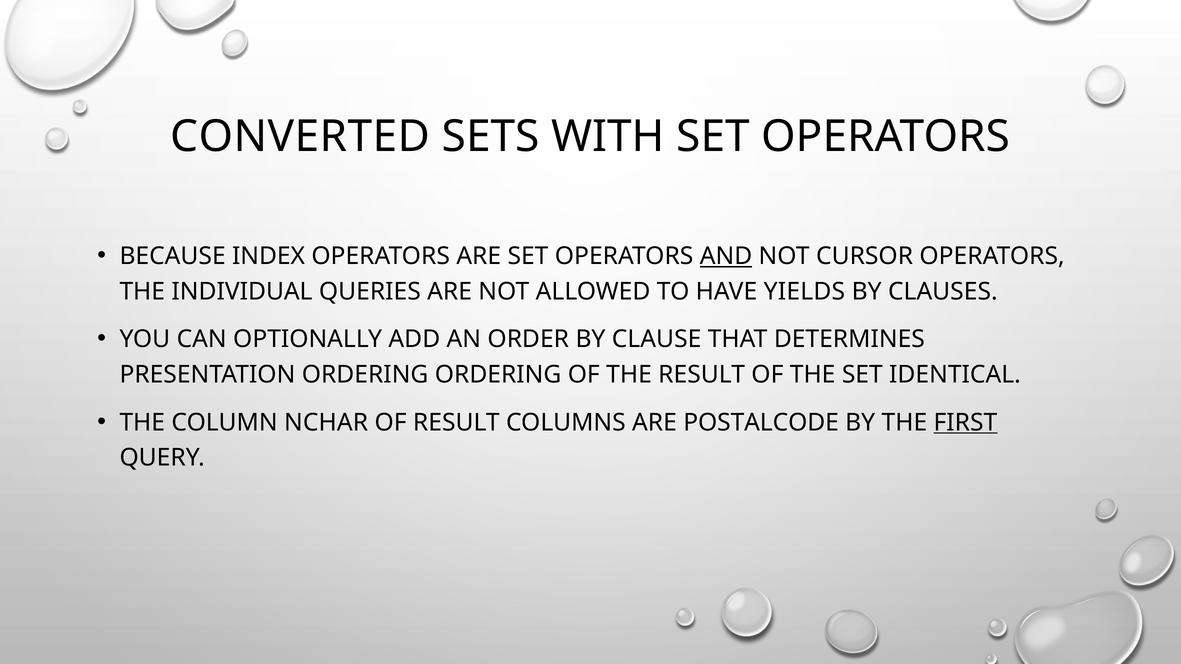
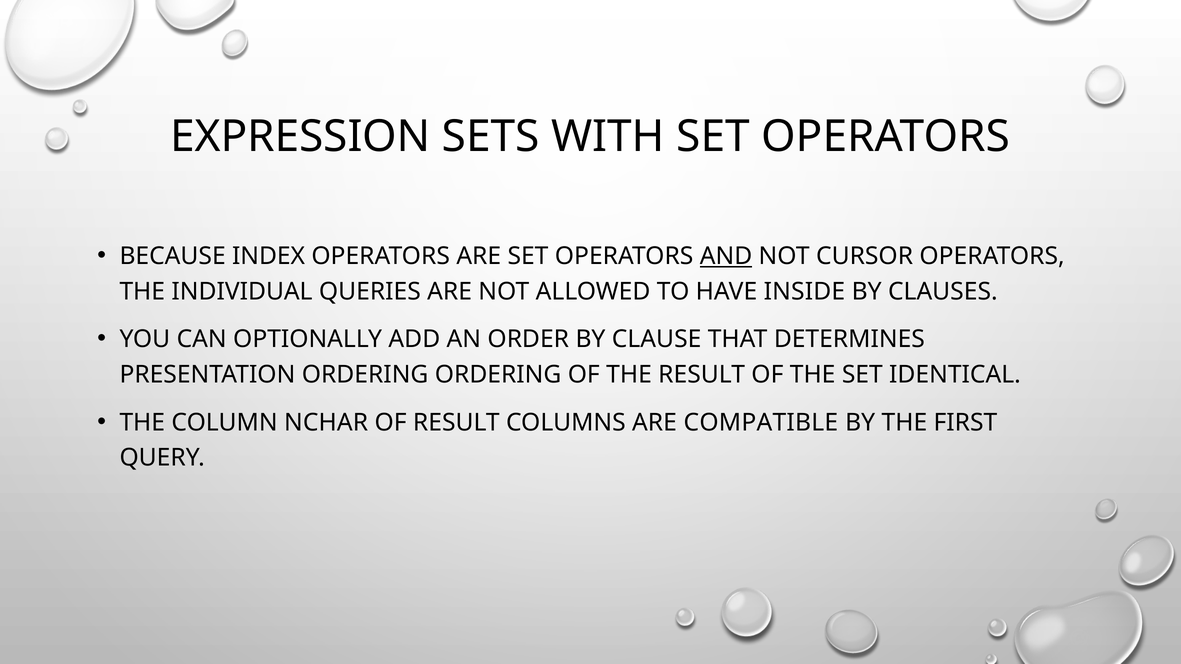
CONVERTED: CONVERTED -> EXPRESSION
YIELDS: YIELDS -> INSIDE
POSTALCODE: POSTALCODE -> COMPATIBLE
FIRST underline: present -> none
